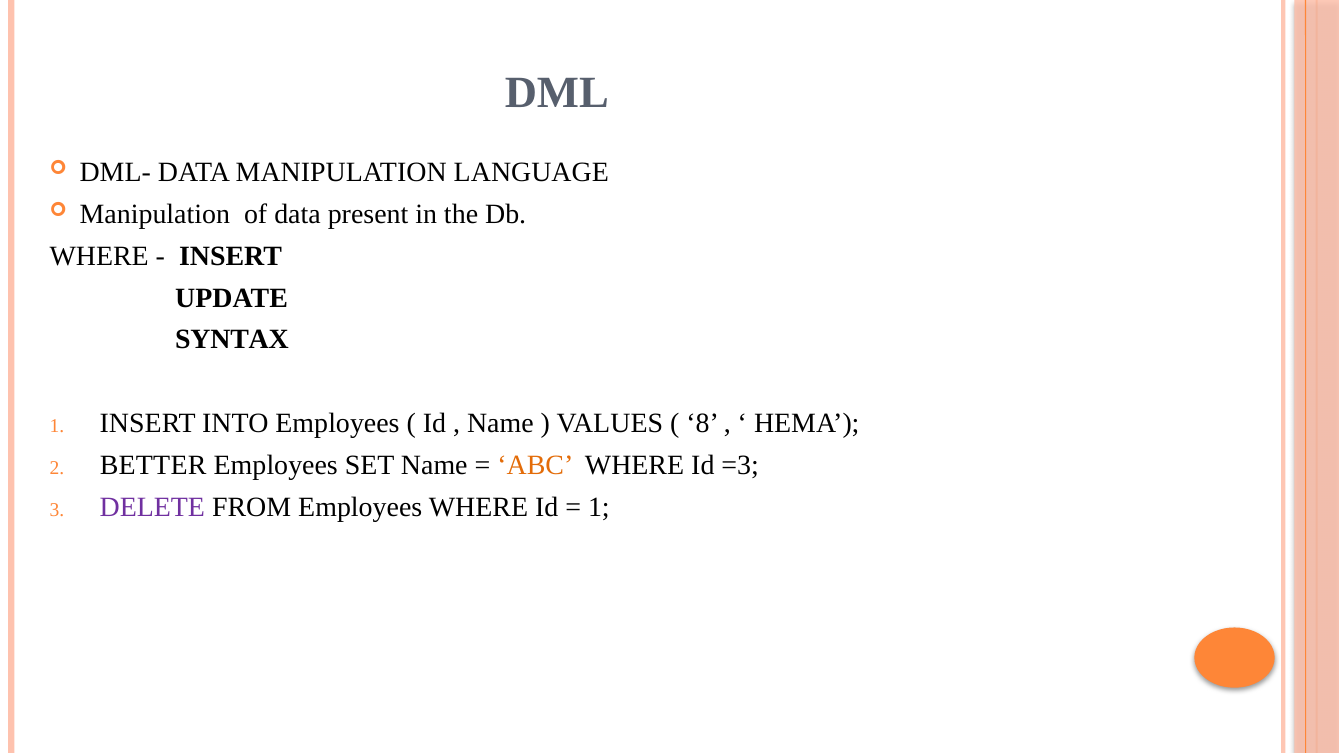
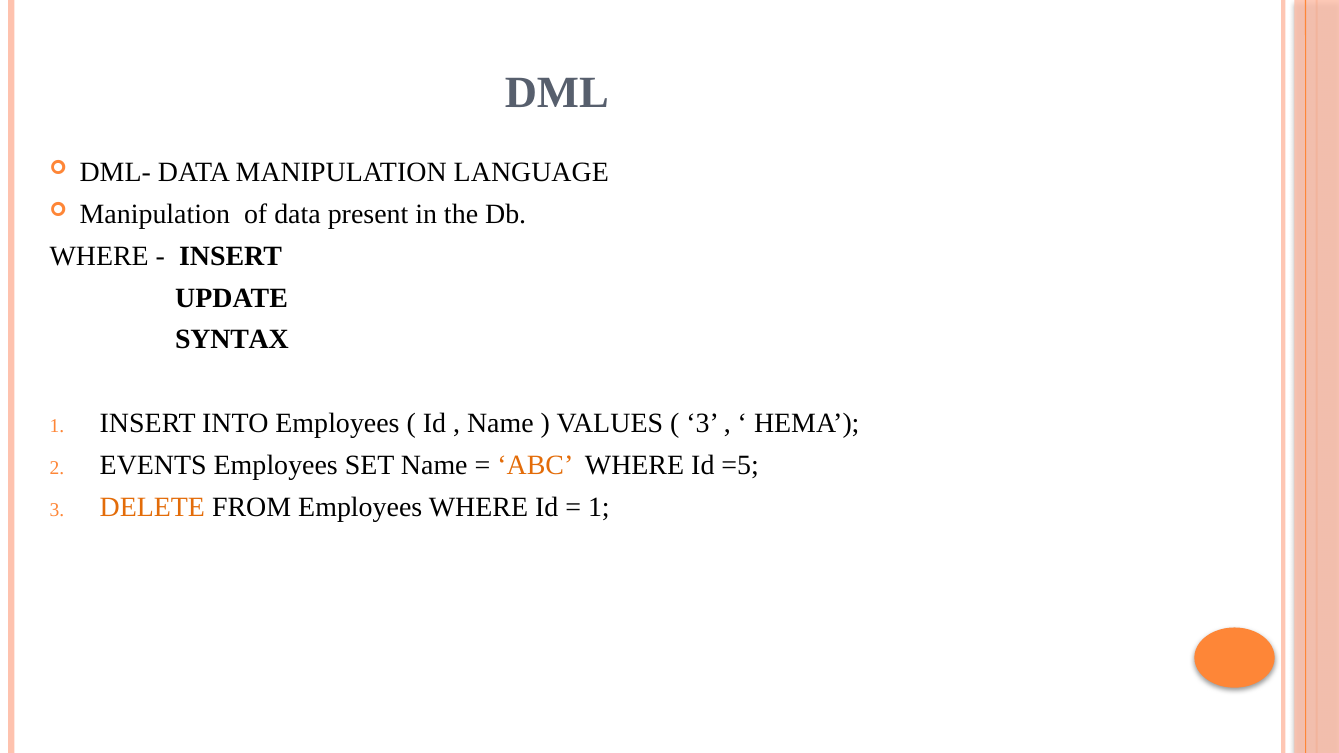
8 at (703, 424): 8 -> 3
BETTER: BETTER -> EVENTS
=3: =3 -> =5
DELETE colour: purple -> orange
